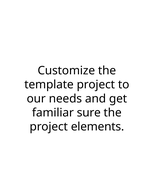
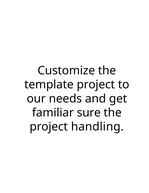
elements: elements -> handling
